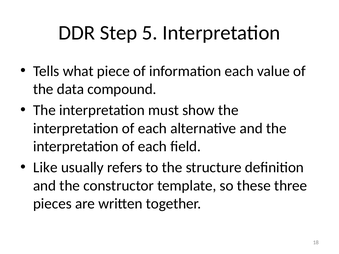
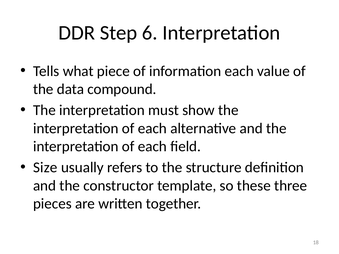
5: 5 -> 6
Like: Like -> Size
